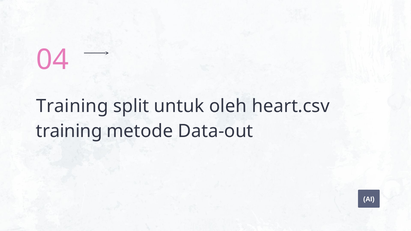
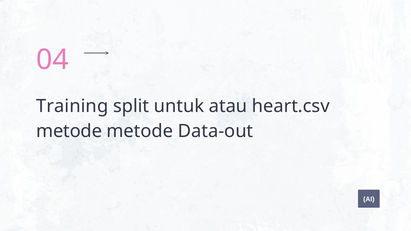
oleh: oleh -> atau
training at (69, 131): training -> metode
